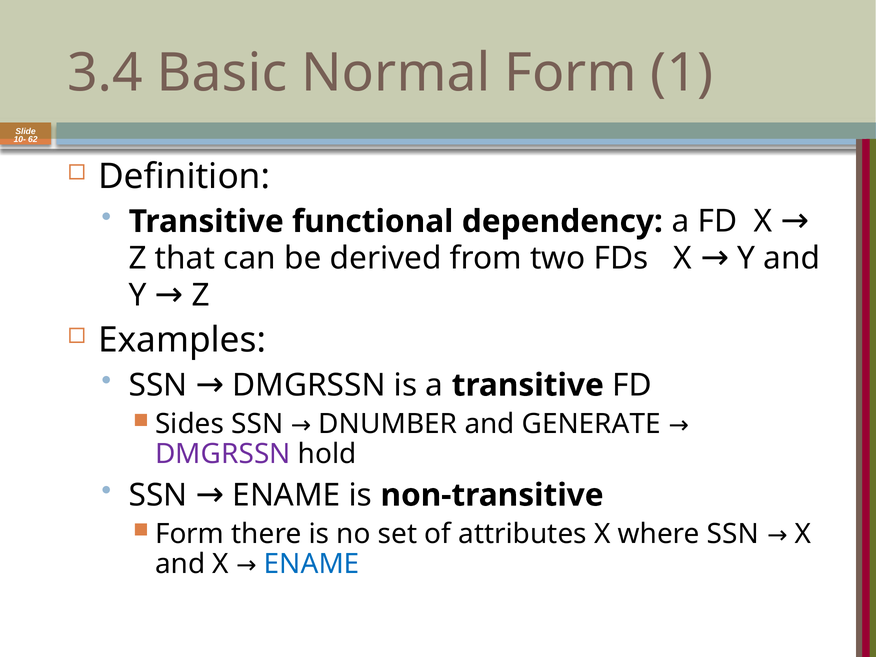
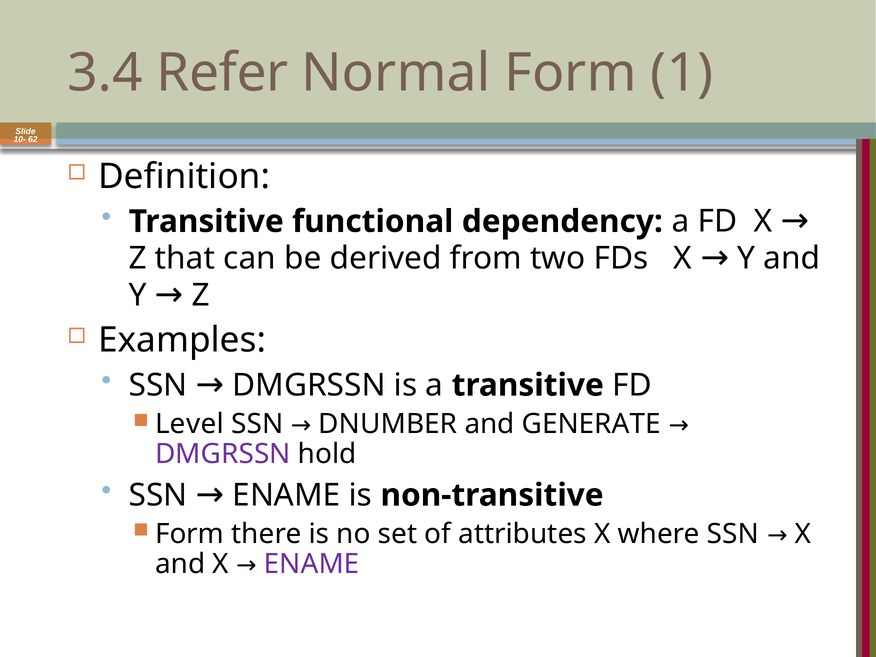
Basic: Basic -> Refer
Sides: Sides -> Level
ENAME at (312, 564) colour: blue -> purple
